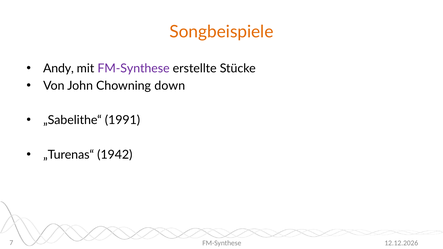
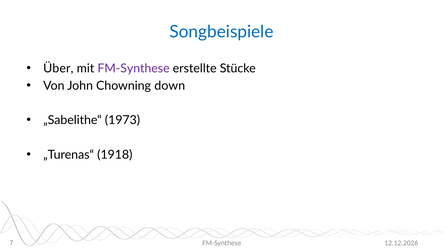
Songbeispiele colour: orange -> blue
Andy: Andy -> Über
1991: 1991 -> 1973
1942: 1942 -> 1918
